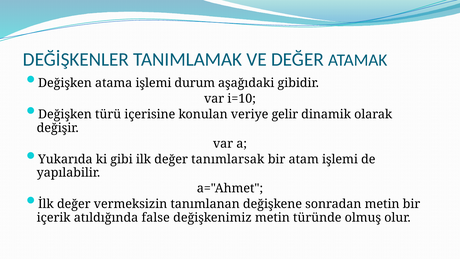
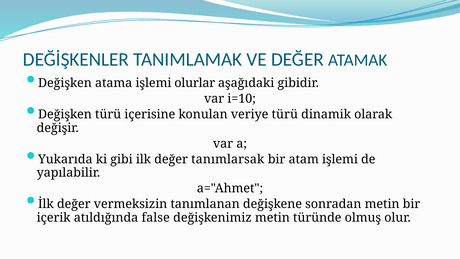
durum: durum -> olurlar
veriye gelir: gelir -> türü
